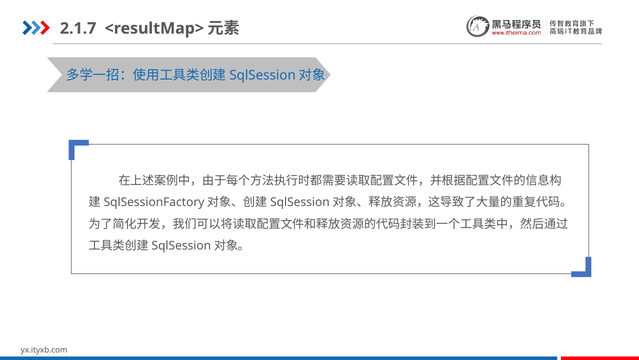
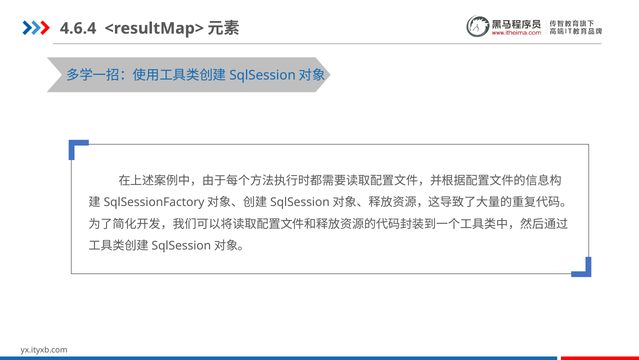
2.1.7: 2.1.7 -> 4.6.4
